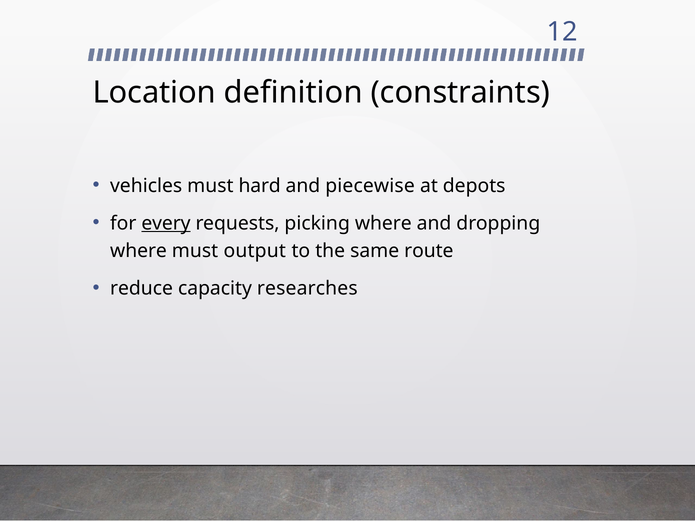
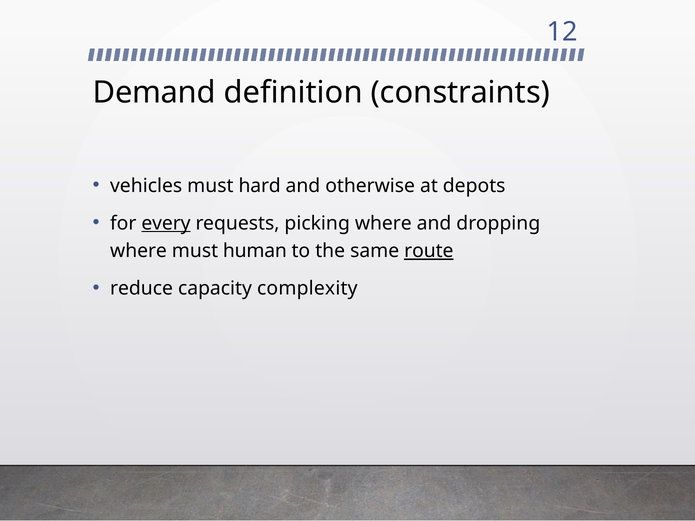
Location: Location -> Demand
piecewise: piecewise -> otherwise
output: output -> human
route underline: none -> present
researches: researches -> complexity
